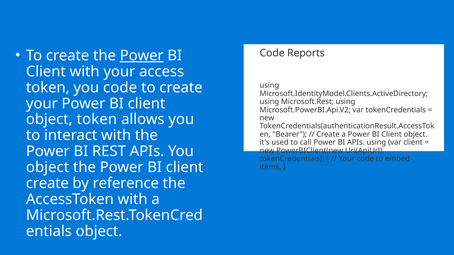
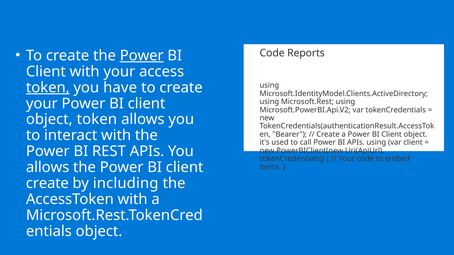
token at (48, 88) underline: none -> present
you code: code -> have
object at (48, 168): object -> allows
reference: reference -> including
